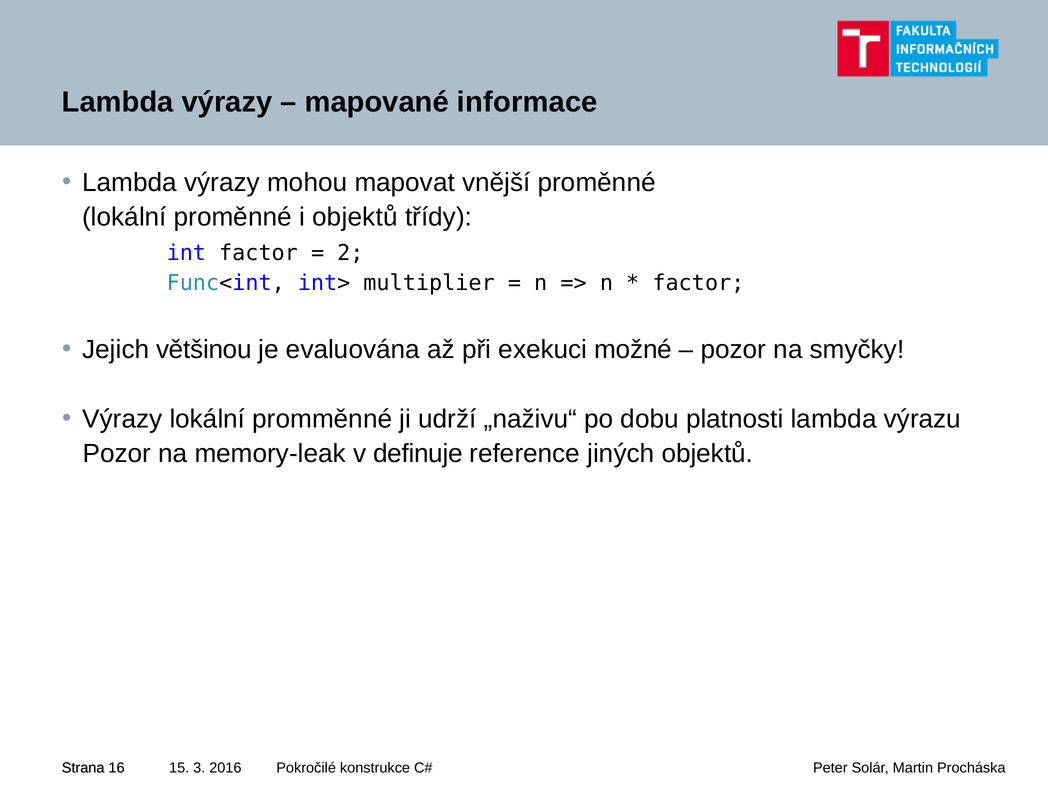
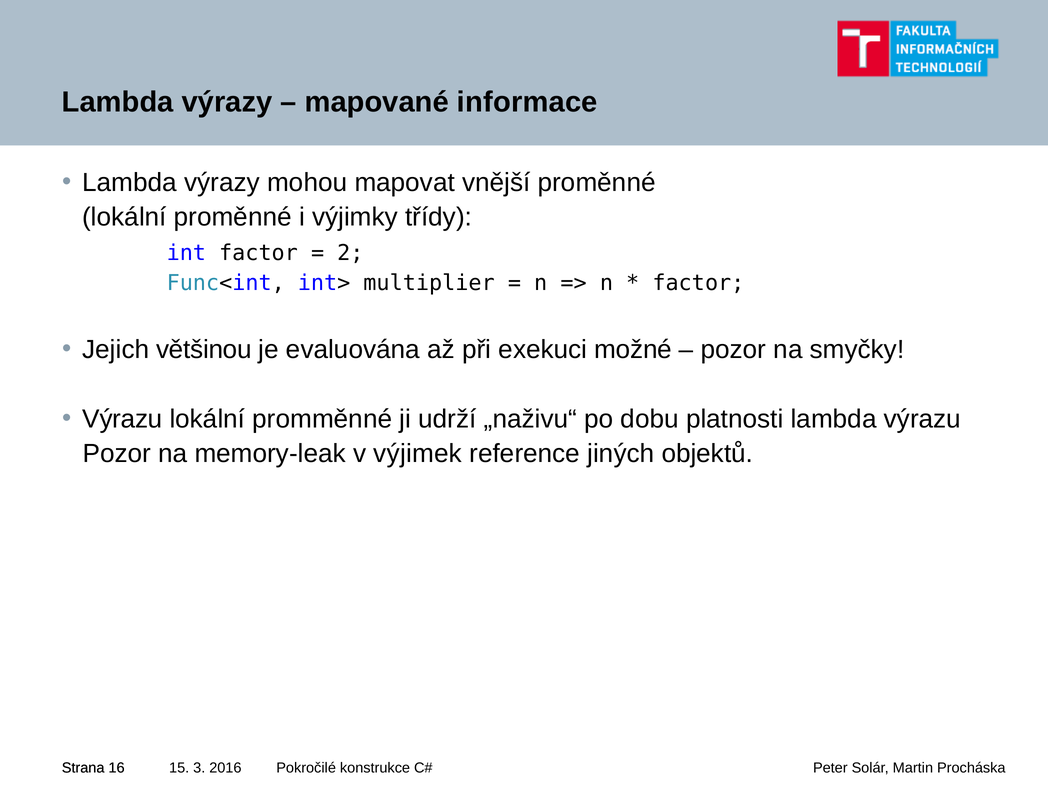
i objektů: objektů -> výjimky
Výrazy at (122, 419): Výrazy -> Výrazu
definuje: definuje -> výjimek
